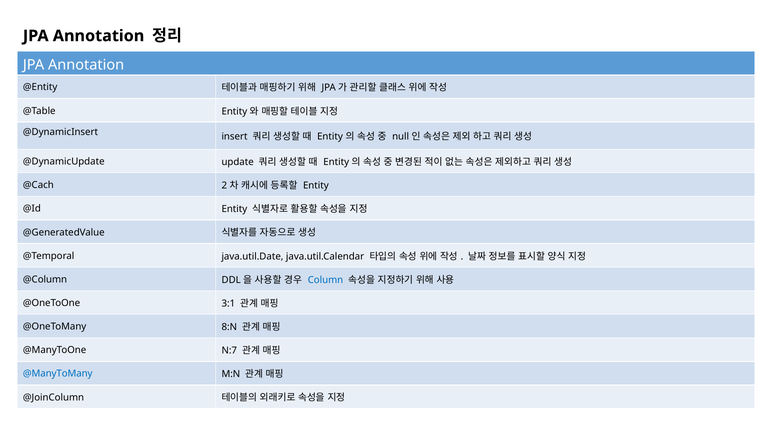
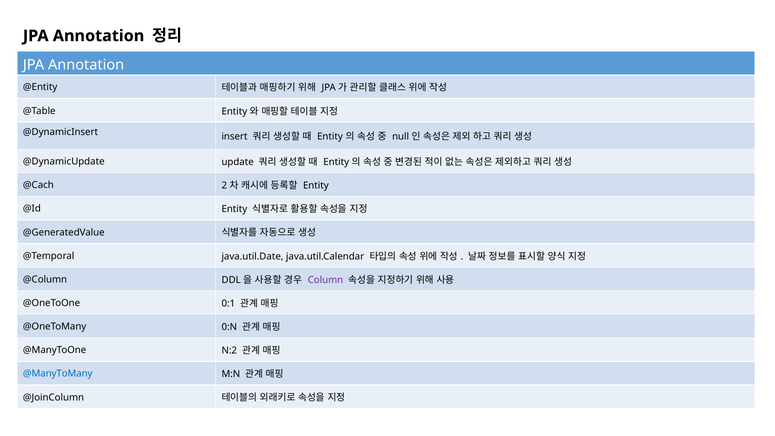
Column colour: blue -> purple
3:1: 3:1 -> 0:1
8:N: 8:N -> 0:N
N:7: N:7 -> N:2
